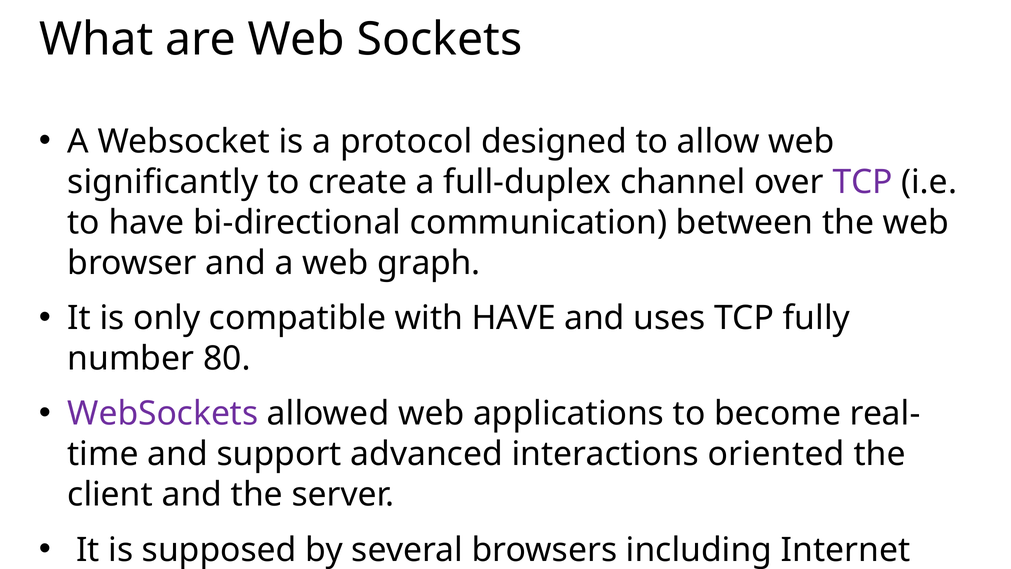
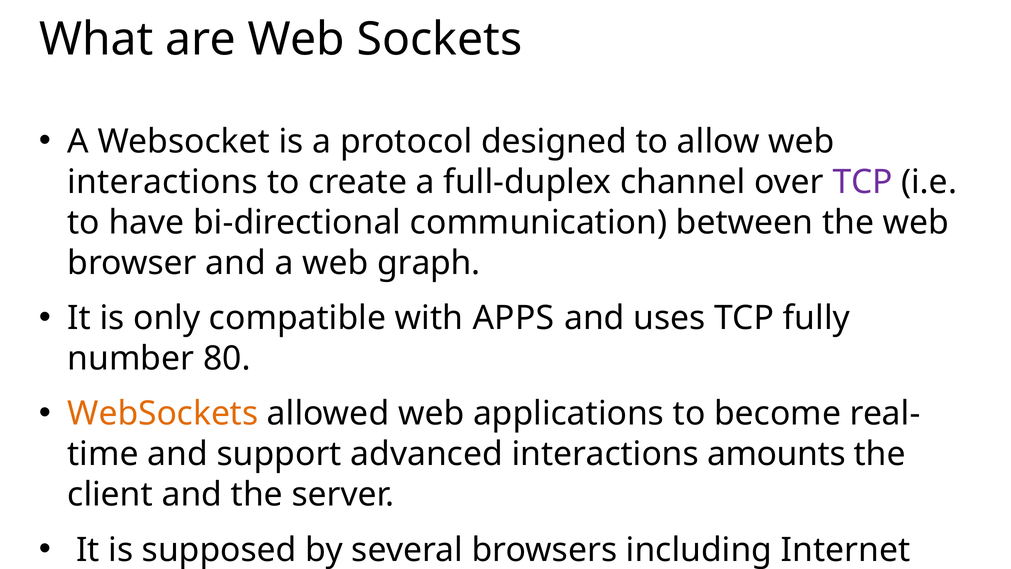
significantly at (163, 182): significantly -> interactions
with HAVE: HAVE -> APPS
WebSockets colour: purple -> orange
oriented: oriented -> amounts
